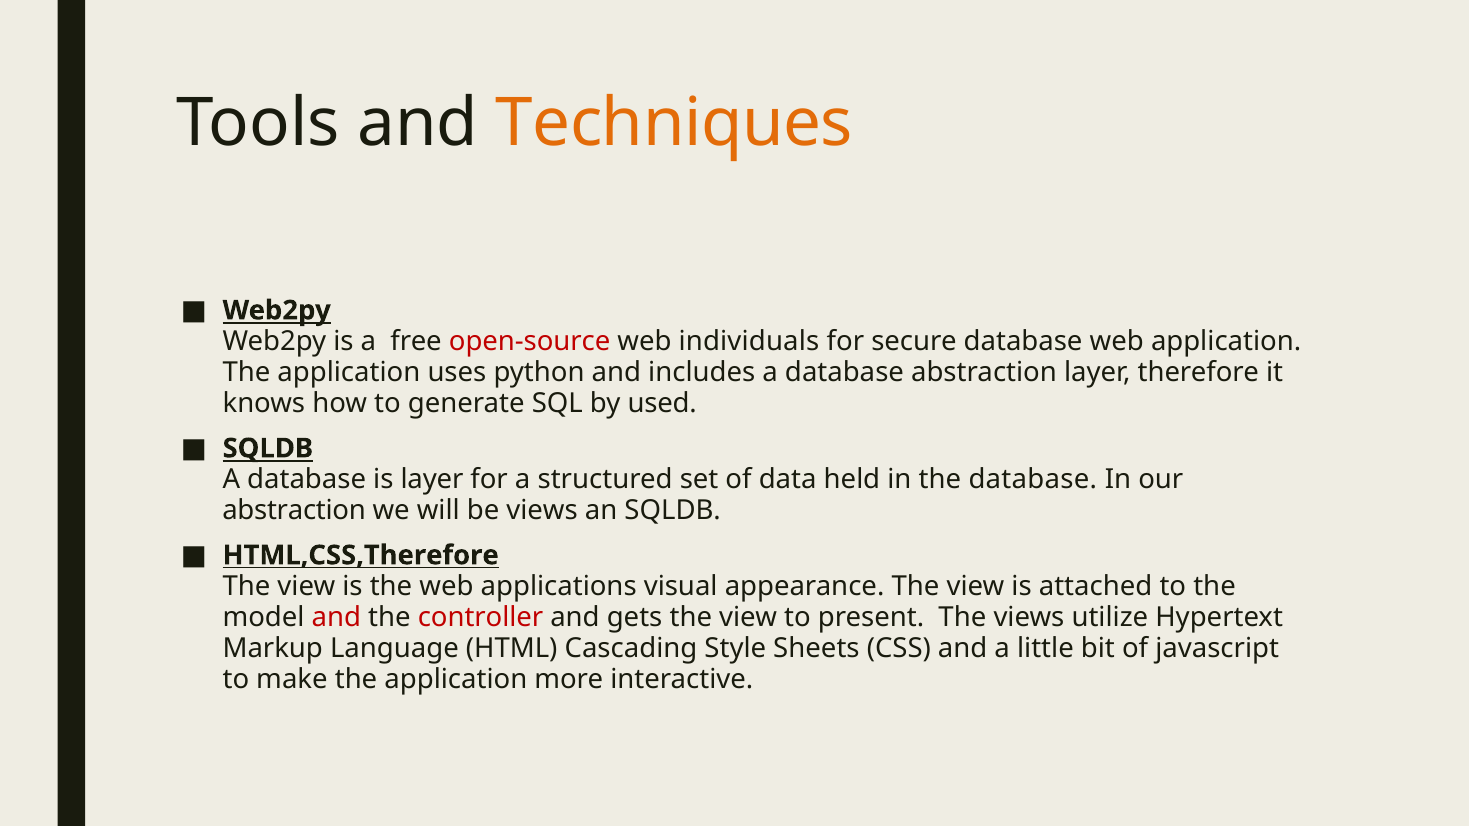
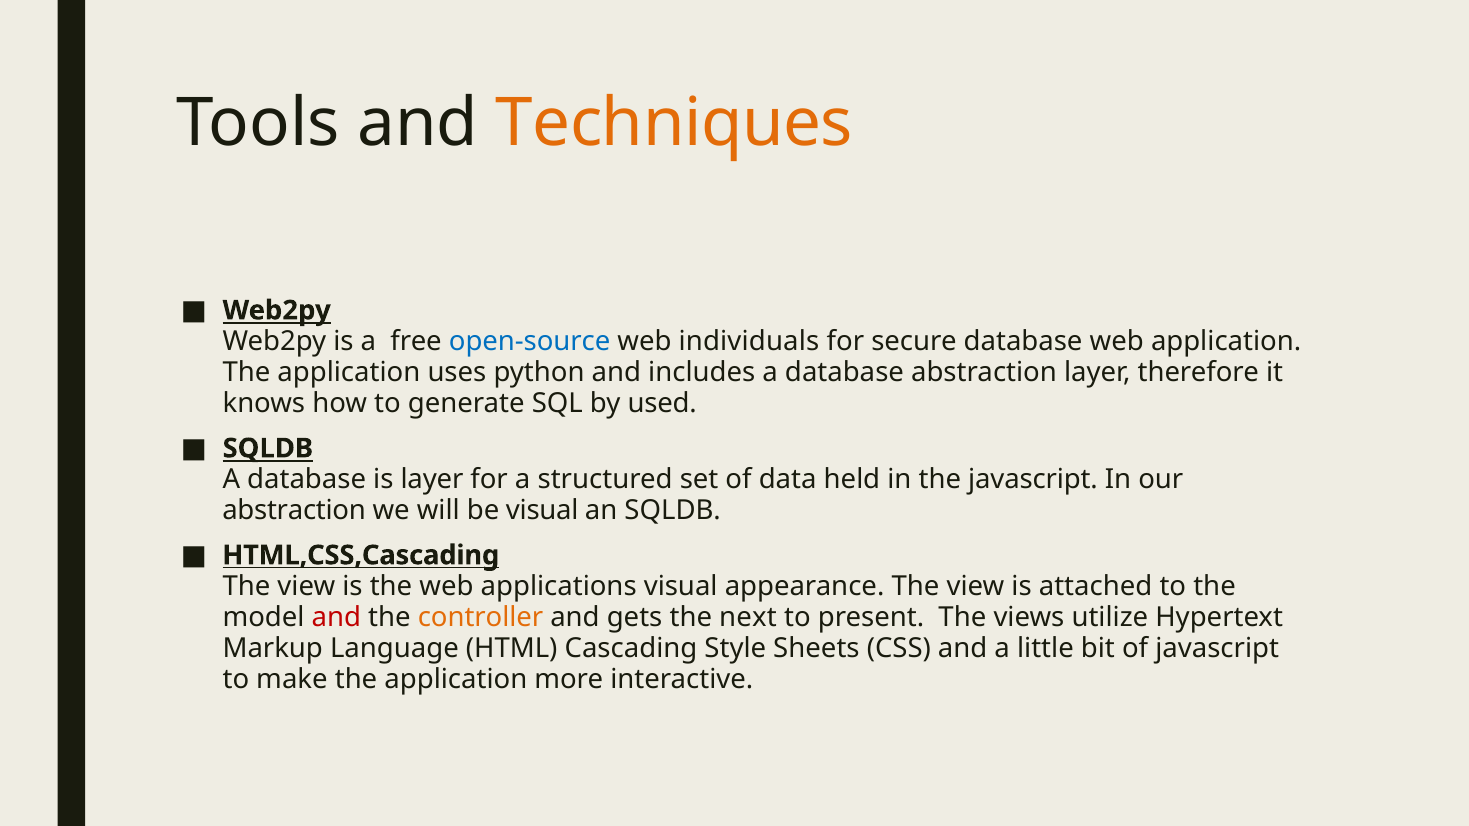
open-source colour: red -> blue
the database: database -> javascript
be views: views -> visual
HTML,CSS,Therefore: HTML,CSS,Therefore -> HTML,CSS,Cascading
controller colour: red -> orange
gets the view: view -> next
